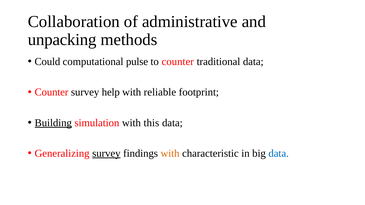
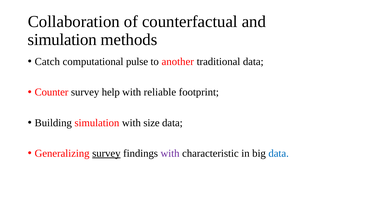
administrative: administrative -> counterfactual
unpacking at (62, 40): unpacking -> simulation
Could: Could -> Catch
to counter: counter -> another
Building underline: present -> none
this: this -> size
with at (170, 154) colour: orange -> purple
